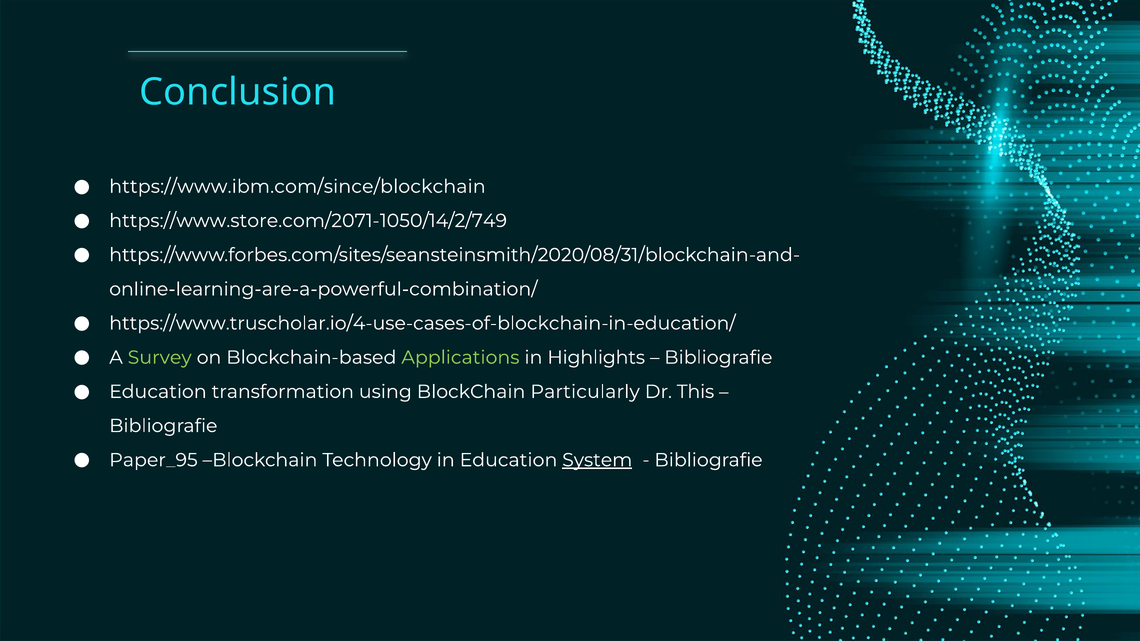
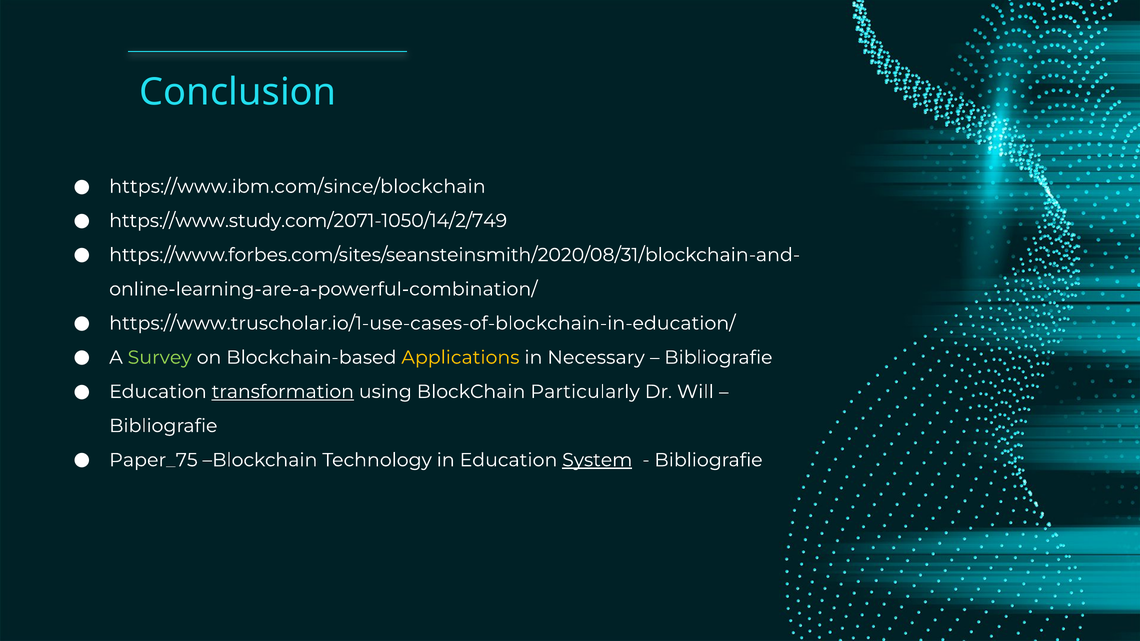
https://www.store.com/2071-1050/14/2/749: https://www.store.com/2071-1050/14/2/749 -> https://www.study.com/2071-1050/14/2/749
https://www.truscholar.io/4-use-cases-of-blockchain-in-education/: https://www.truscholar.io/4-use-cases-of-blockchain-in-education/ -> https://www.truscholar.io/1-use-cases-of-blockchain-in-education/
Applications colour: light green -> yellow
Highlights: Highlights -> Necessary
transformation underline: none -> present
This: This -> Will
Paper_95: Paper_95 -> Paper_75
